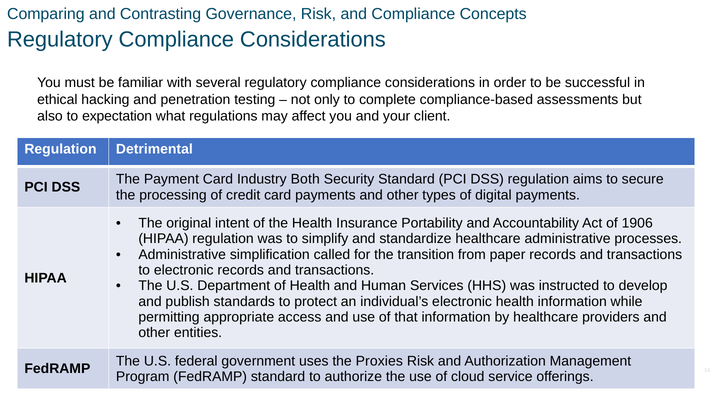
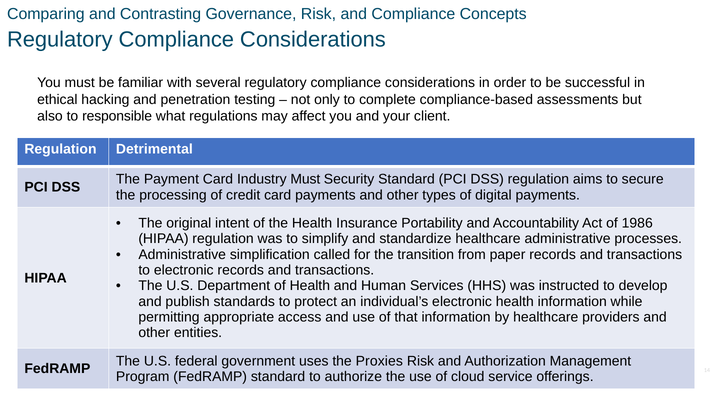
expectation: expectation -> responsible
Industry Both: Both -> Must
1906: 1906 -> 1986
